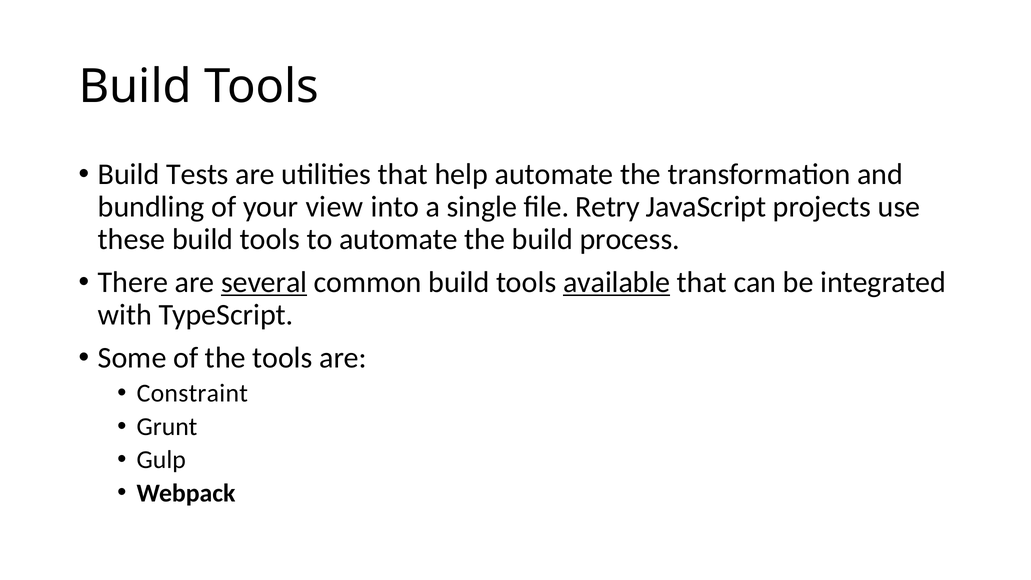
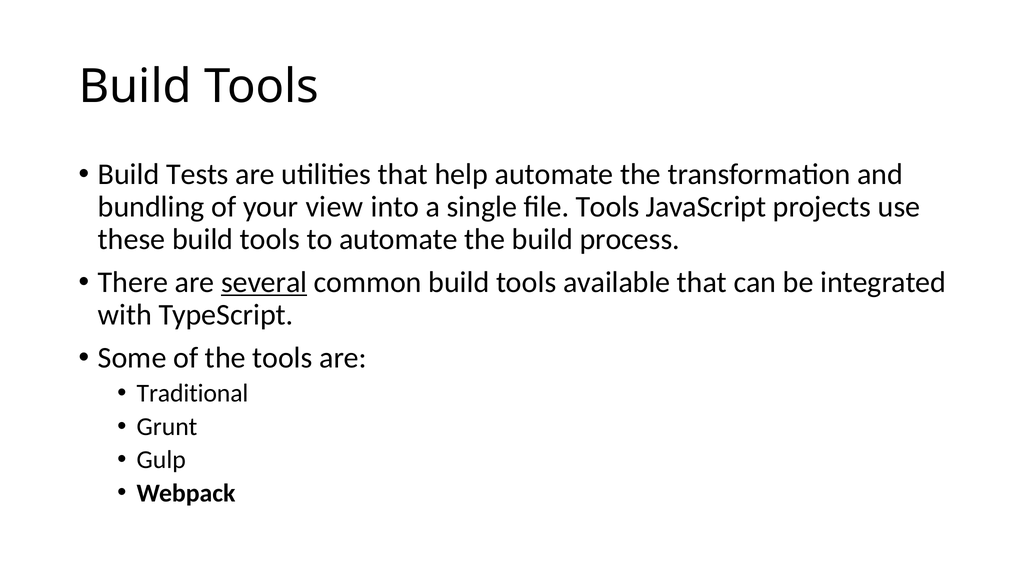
file Retry: Retry -> Tools
available underline: present -> none
Constraint: Constraint -> Traditional
